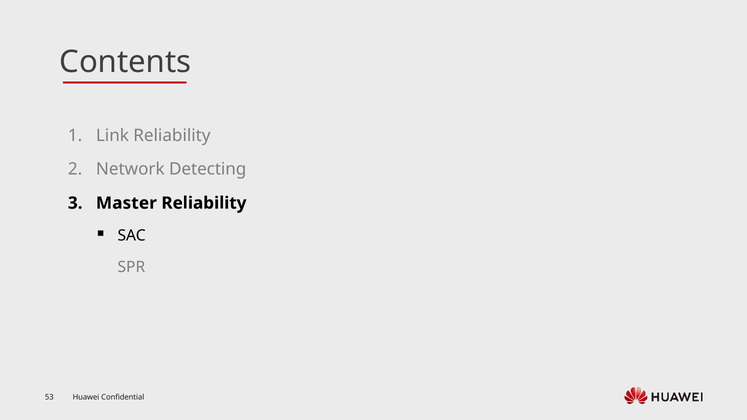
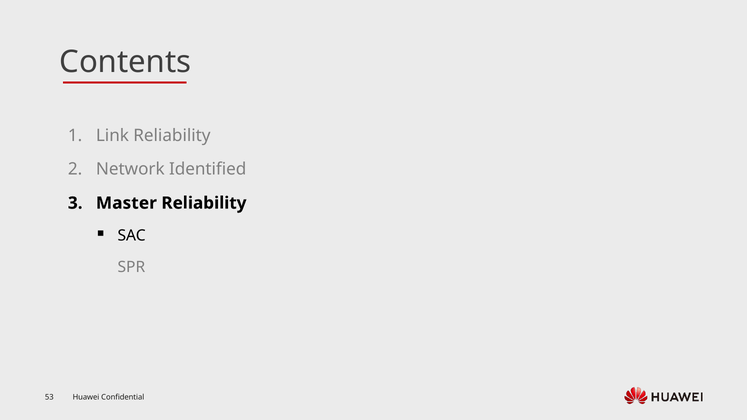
Detecting: Detecting -> Identified
